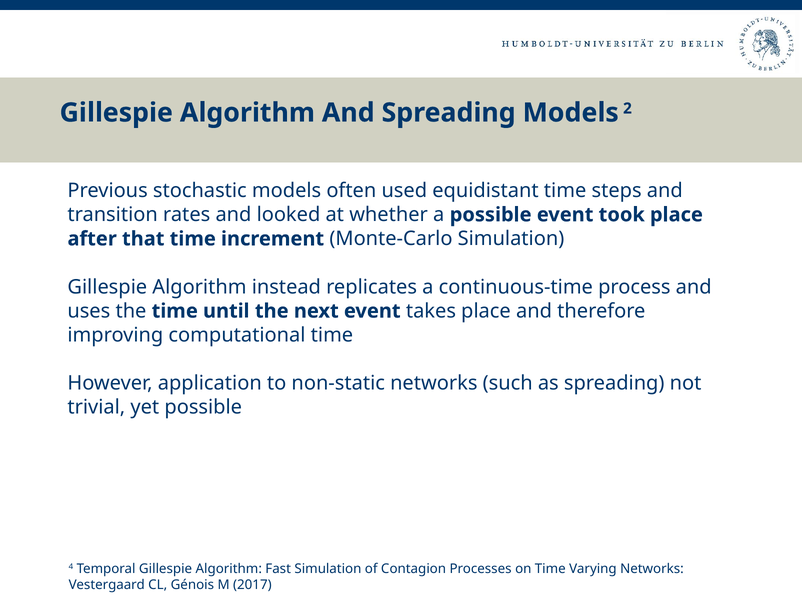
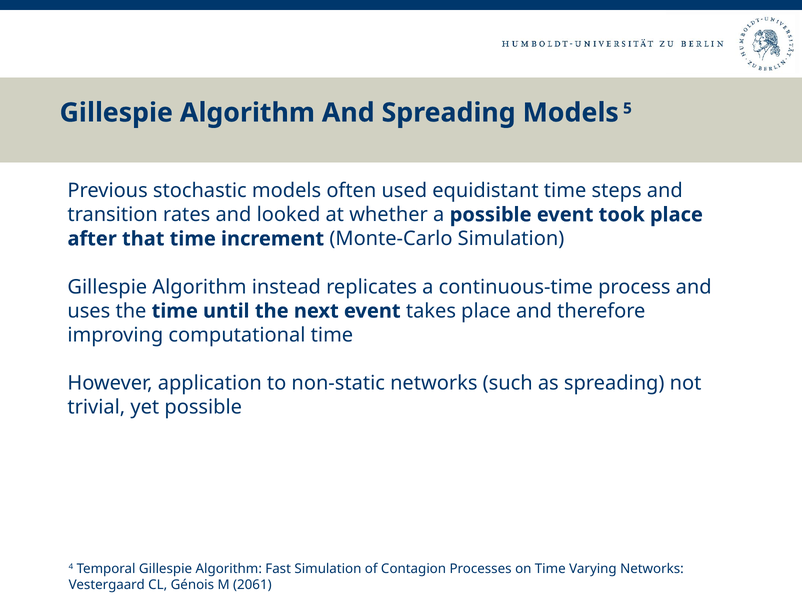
2: 2 -> 5
2017: 2017 -> 2061
